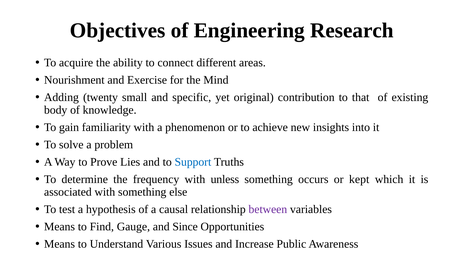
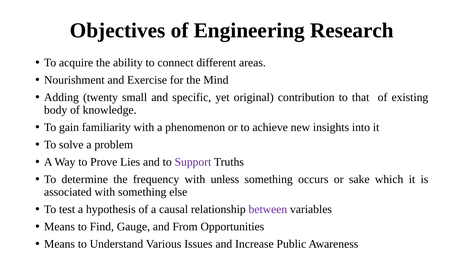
Support colour: blue -> purple
kept: kept -> sake
Since: Since -> From
